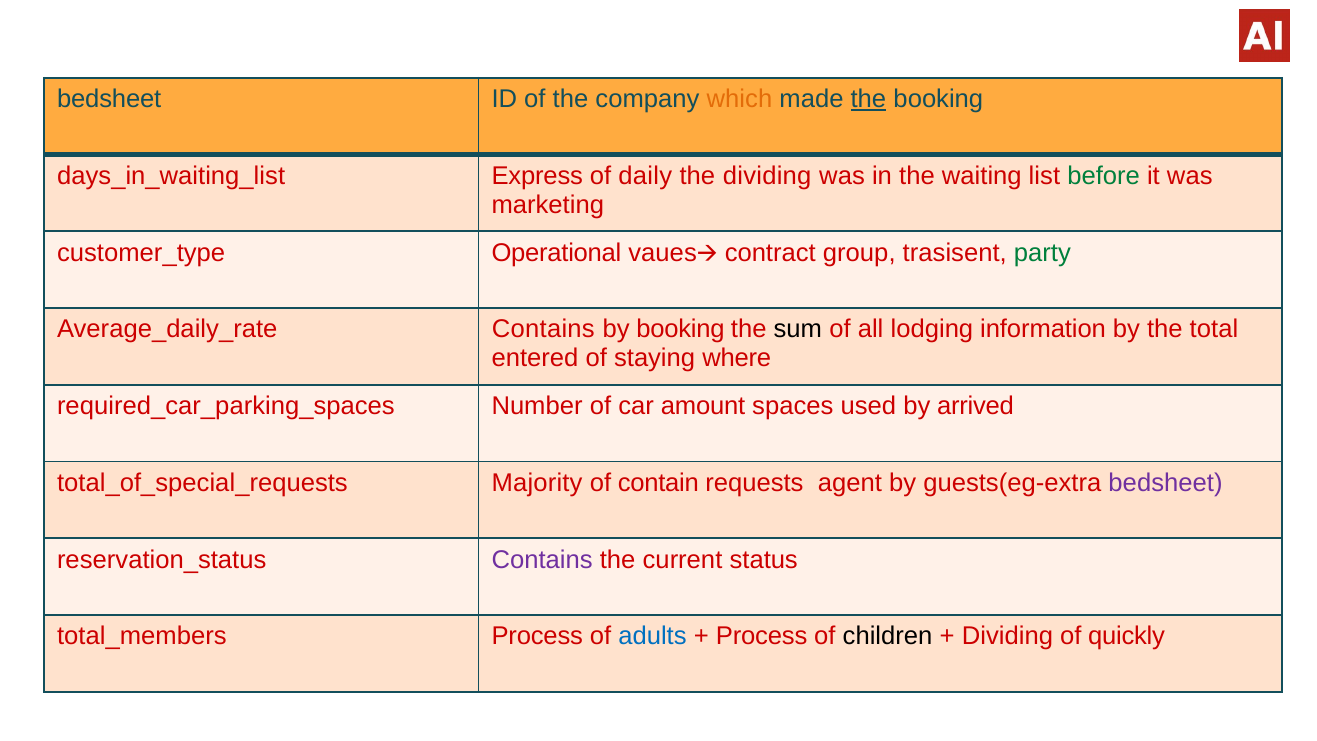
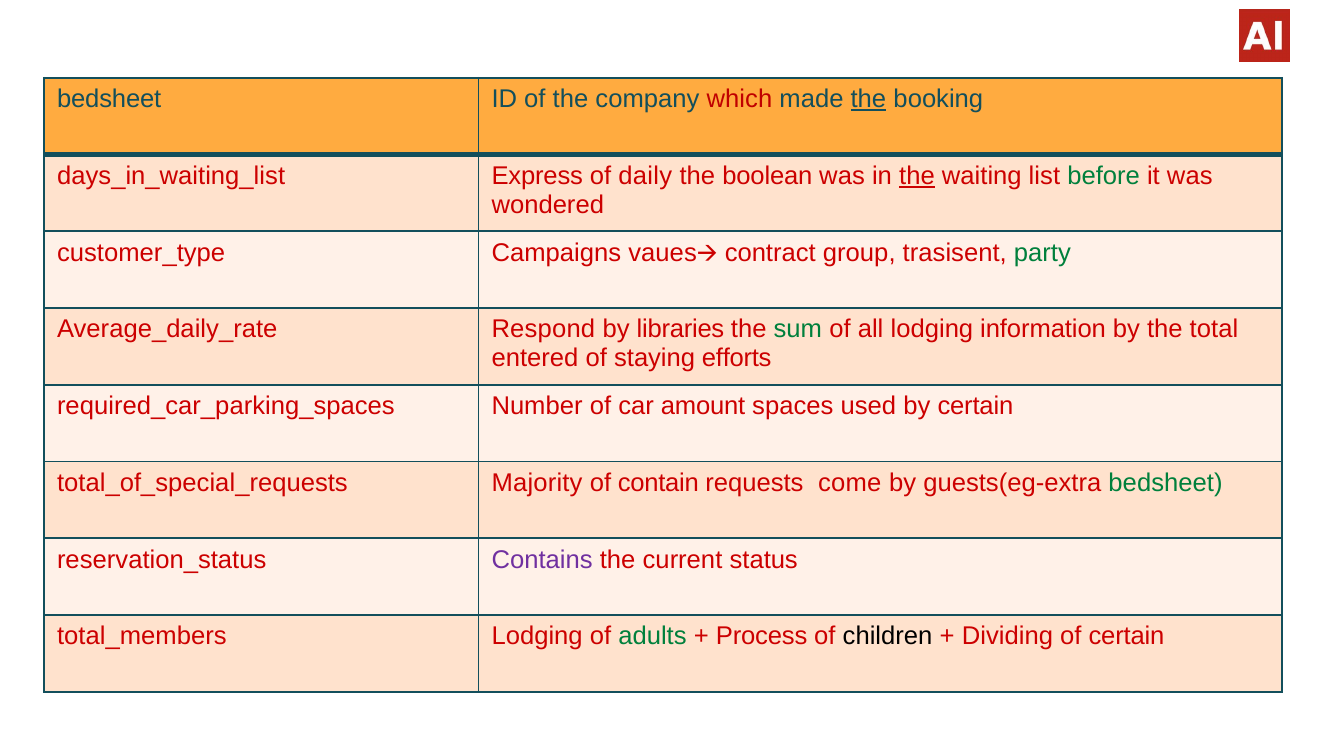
which colour: orange -> red
the dividing: dividing -> boolean
the at (917, 176) underline: none -> present
marketing: marketing -> wondered
Operational: Operational -> Campaigns
Contains at (543, 329): Contains -> Respond
by booking: booking -> libraries
sum colour: black -> green
where: where -> efforts
by arrived: arrived -> certain
agent: agent -> come
bedsheet at (1166, 483) colour: purple -> green
Process at (537, 636): Process -> Lodging
adults colour: blue -> green
of quickly: quickly -> certain
